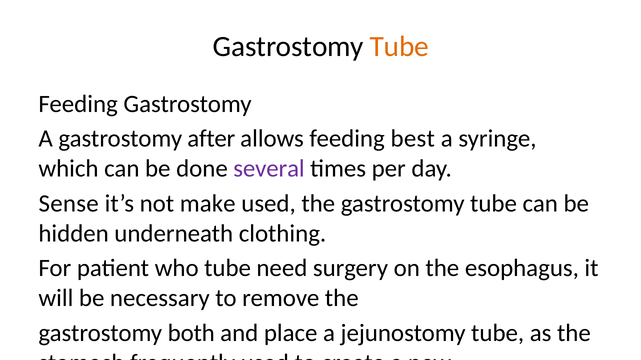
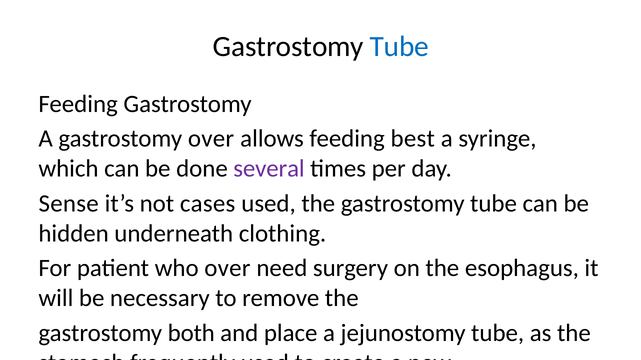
Tube at (399, 47) colour: orange -> blue
gastrostomy after: after -> over
make: make -> cases
who tube: tube -> over
